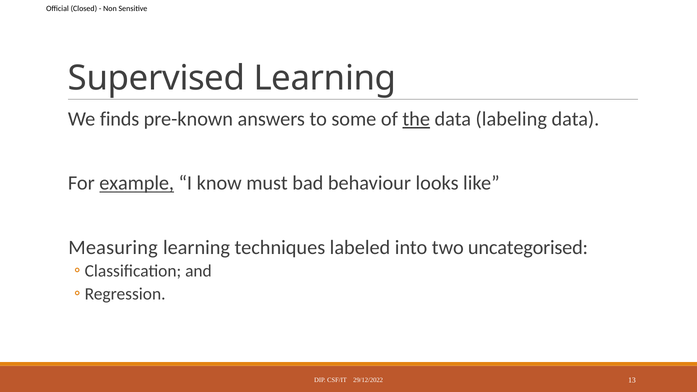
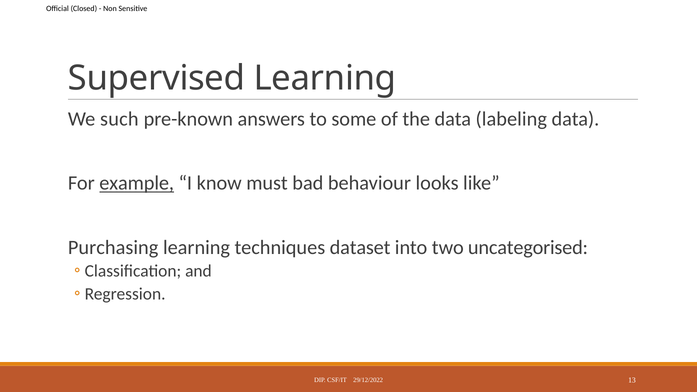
finds: finds -> such
the underline: present -> none
Measuring: Measuring -> Purchasing
labeled: labeled -> dataset
